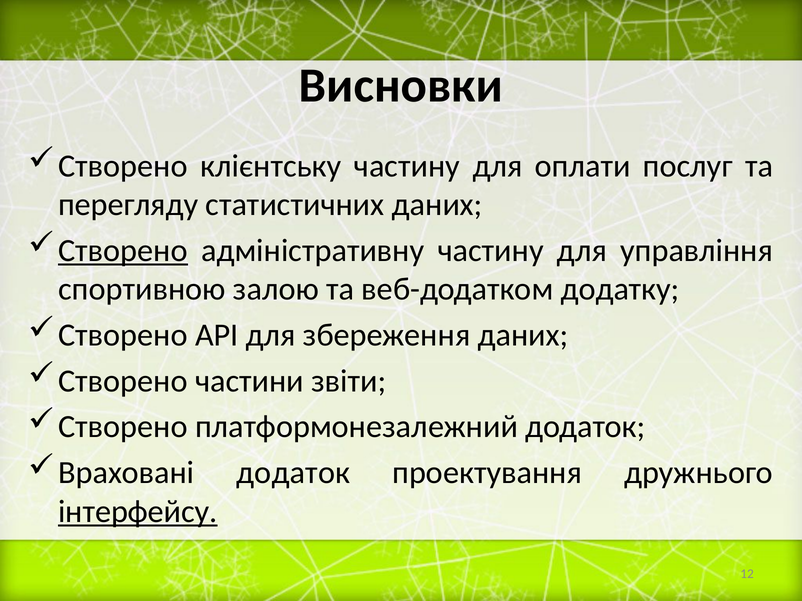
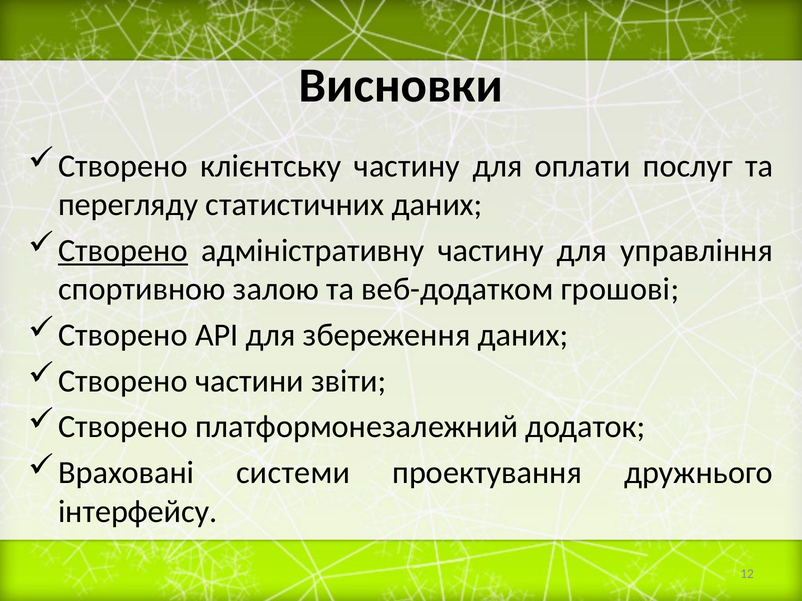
додатку: додатку -> грошові
Враховані додаток: додаток -> системи
інтерфейсу underline: present -> none
